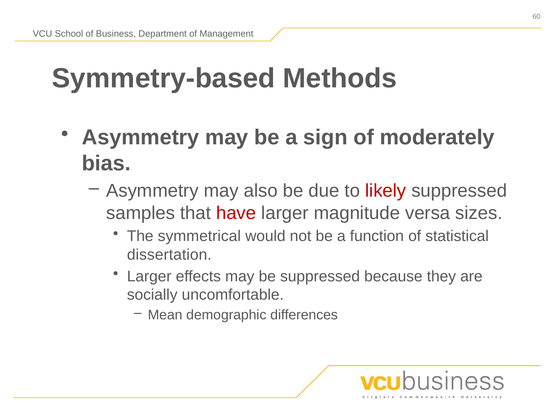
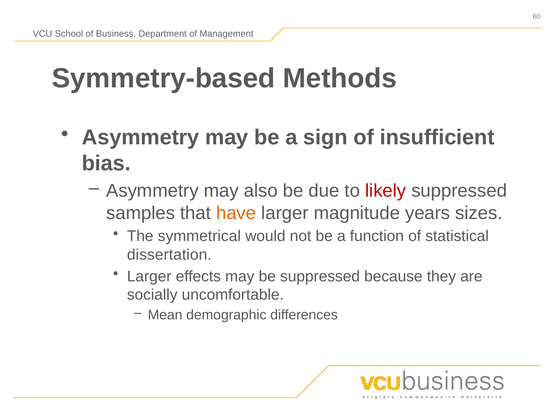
moderately: moderately -> insufficient
have colour: red -> orange
versa: versa -> years
